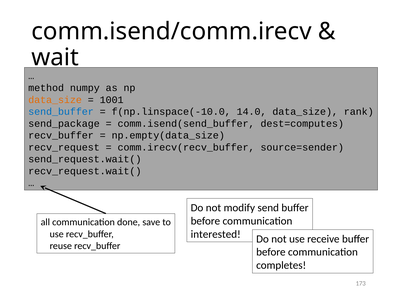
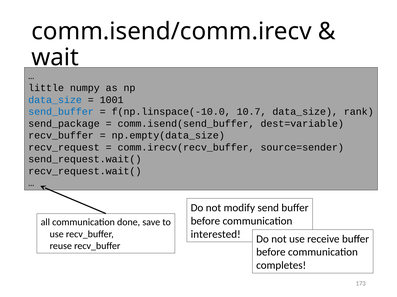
method: method -> little
data_size at (55, 100) colour: orange -> blue
14.0: 14.0 -> 10.7
dest=computes: dest=computes -> dest=variable
